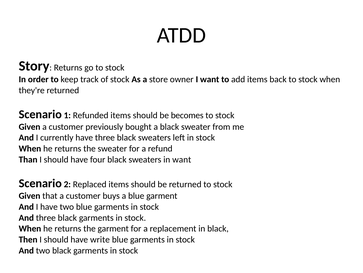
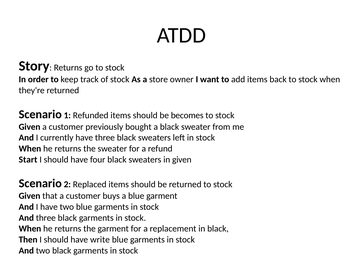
Than: Than -> Start
in want: want -> given
